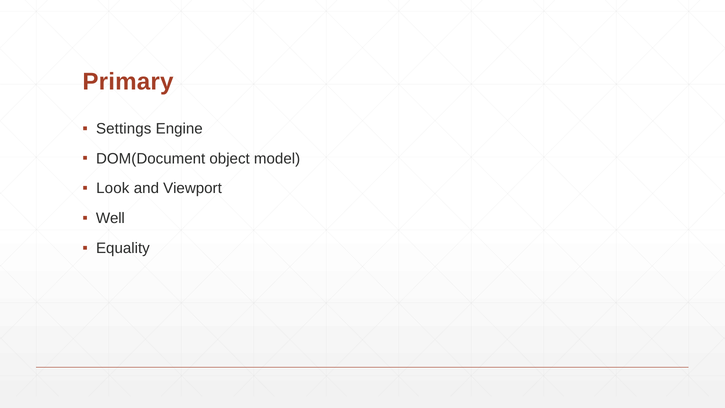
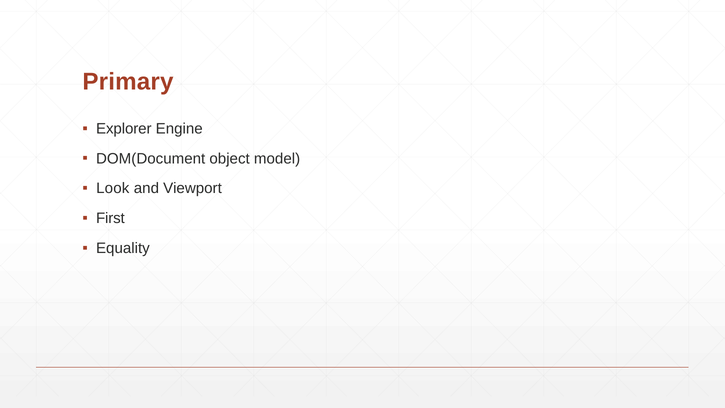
Settings: Settings -> Explorer
Well: Well -> First
